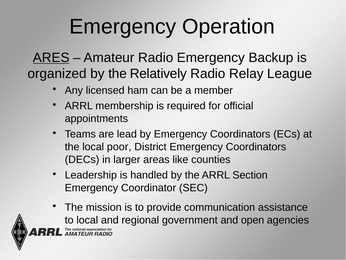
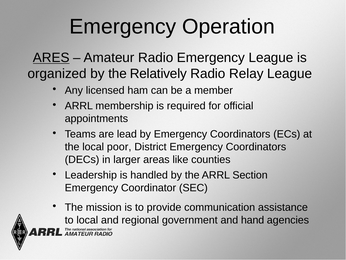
Emergency Backup: Backup -> League
open: open -> hand
